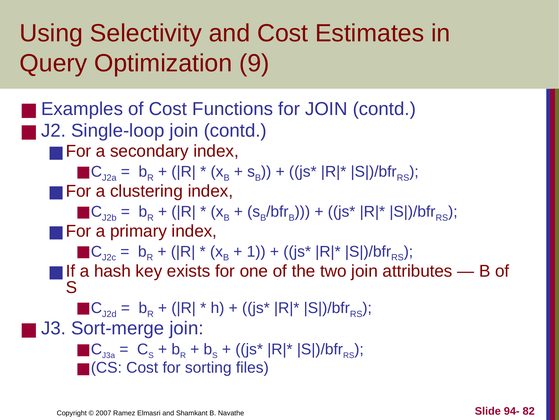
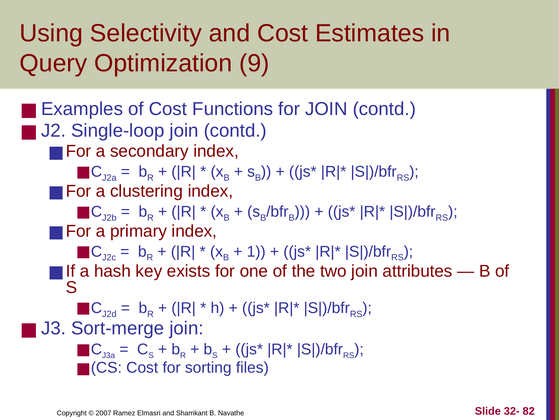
94-: 94- -> 32-
